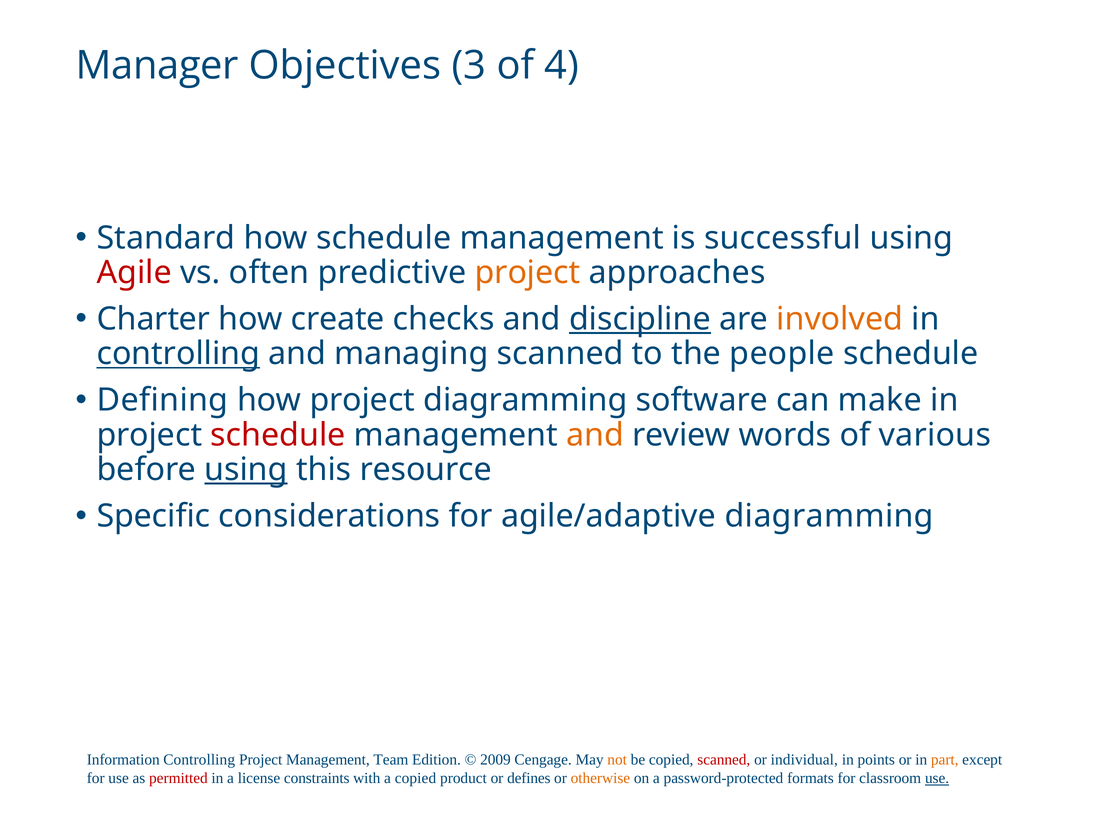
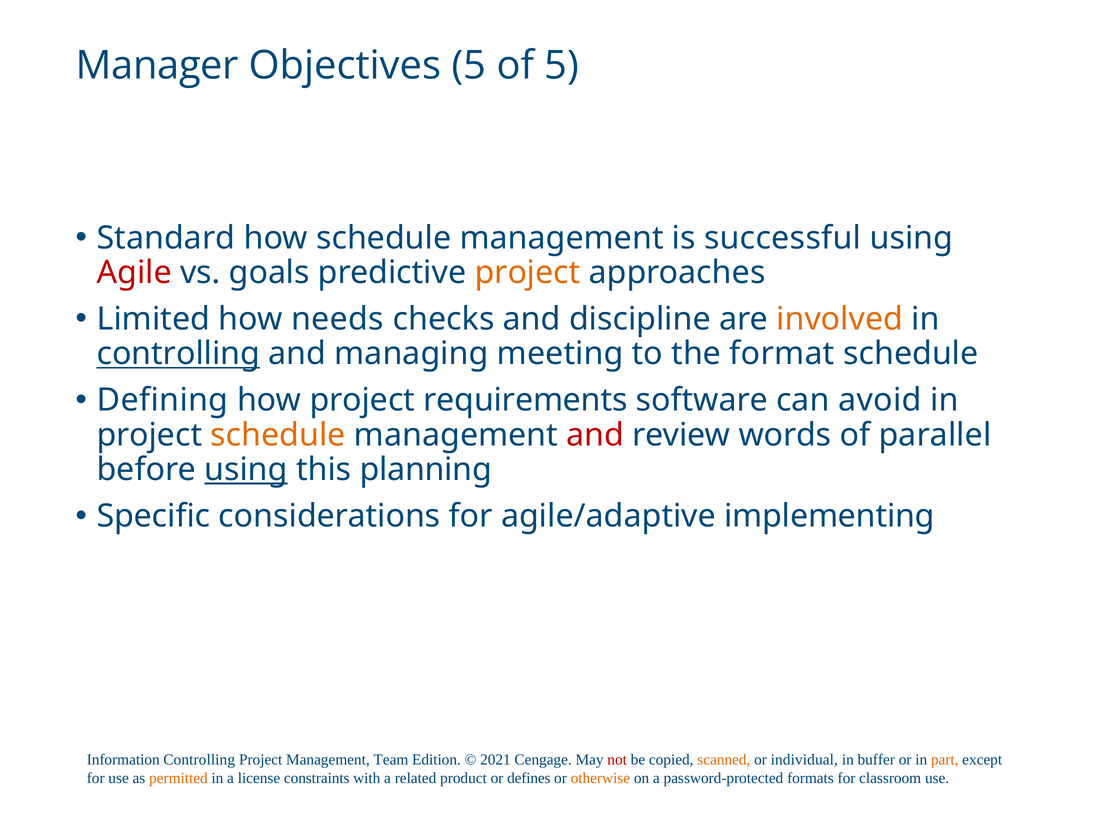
Objectives 3: 3 -> 5
of 4: 4 -> 5
often: often -> goals
Charter: Charter -> Limited
create: create -> needs
discipline underline: present -> none
managing scanned: scanned -> meeting
people: people -> format
project diagramming: diagramming -> requirements
make: make -> avoid
schedule at (278, 435) colour: red -> orange
and at (595, 435) colour: orange -> red
various: various -> parallel
resource: resource -> planning
agile/adaptive diagramming: diagramming -> implementing
2009: 2009 -> 2021
not colour: orange -> red
scanned at (724, 760) colour: red -> orange
points: points -> buffer
permitted colour: red -> orange
a copied: copied -> related
use at (937, 778) underline: present -> none
